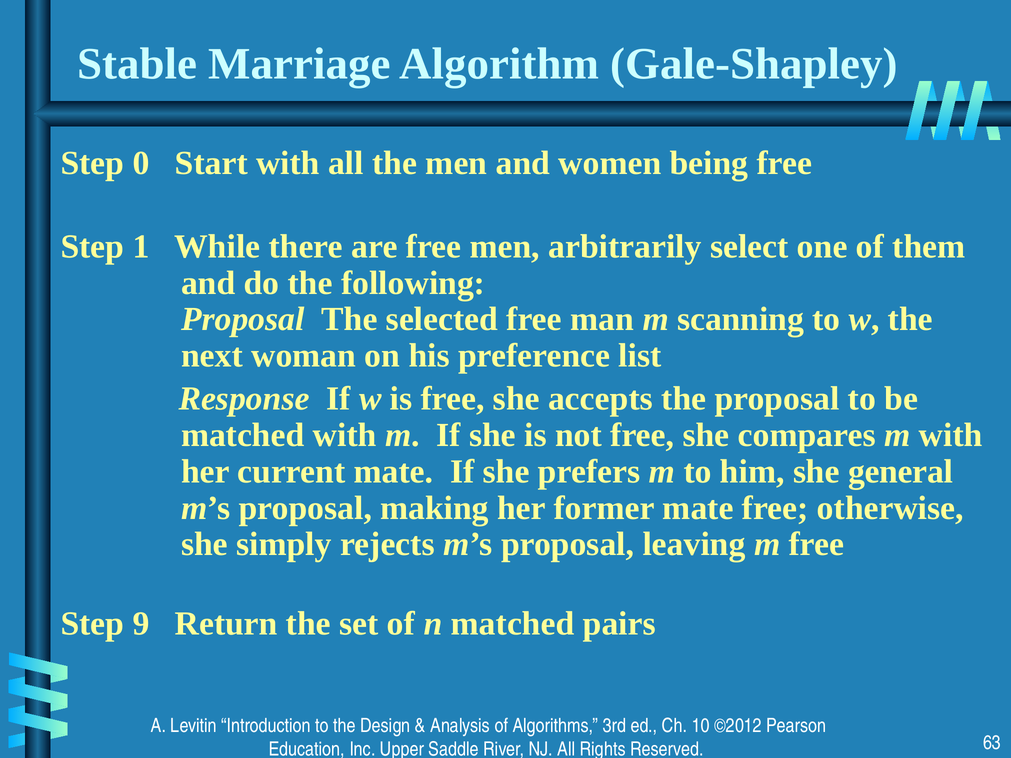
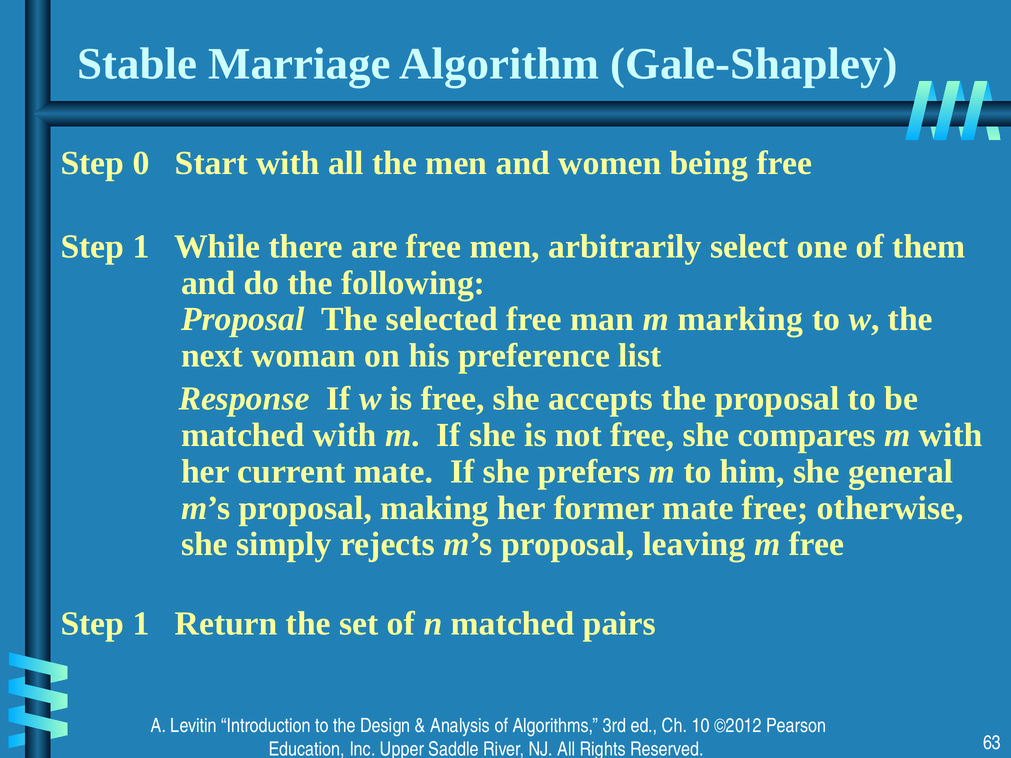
scanning: scanning -> marking
9 at (141, 624): 9 -> 1
